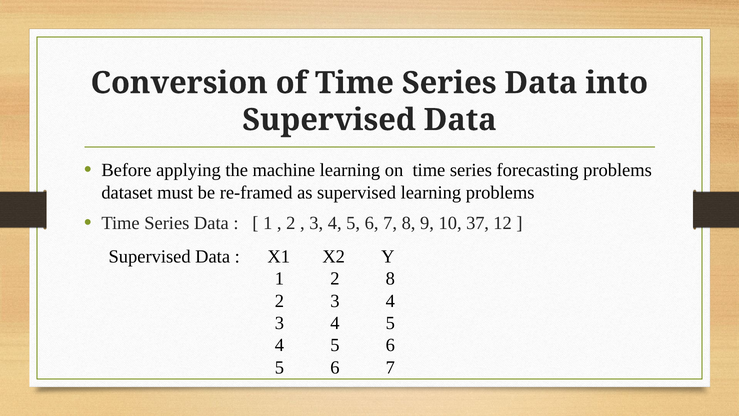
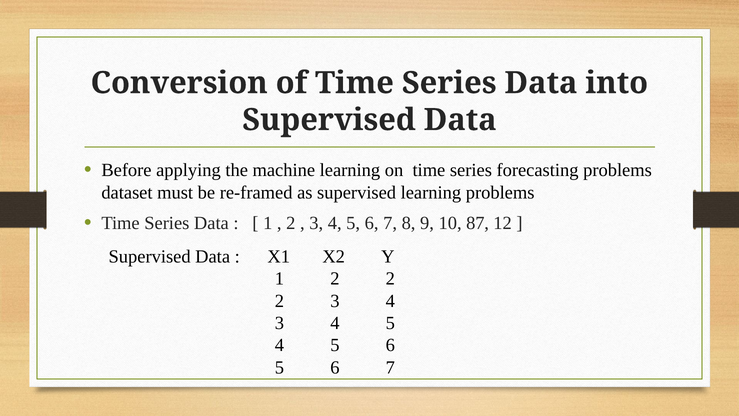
37: 37 -> 87
1 2 8: 8 -> 2
